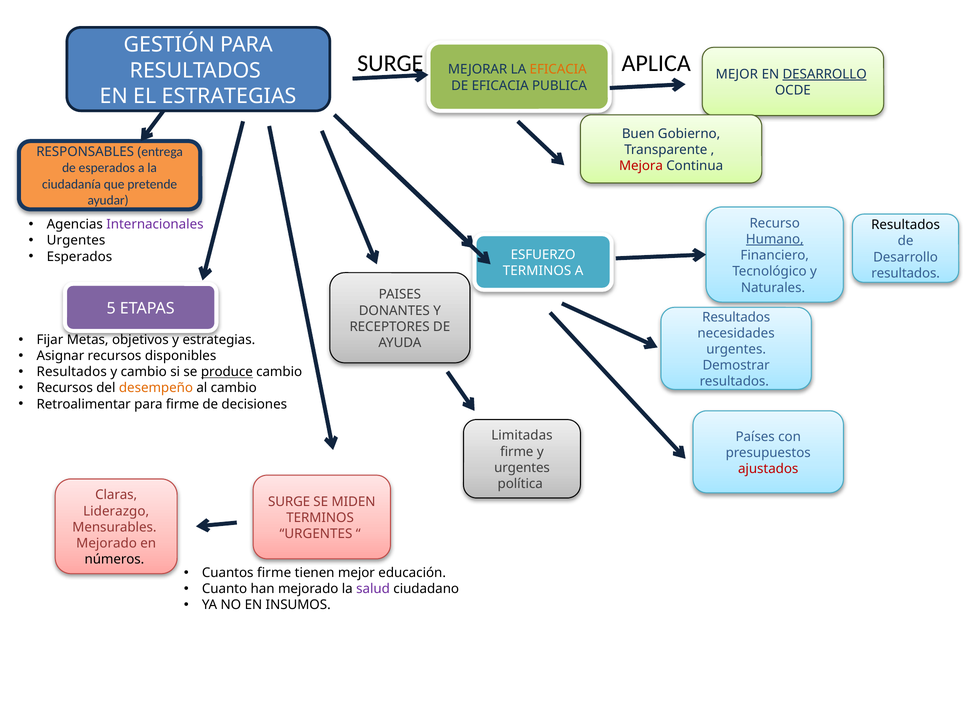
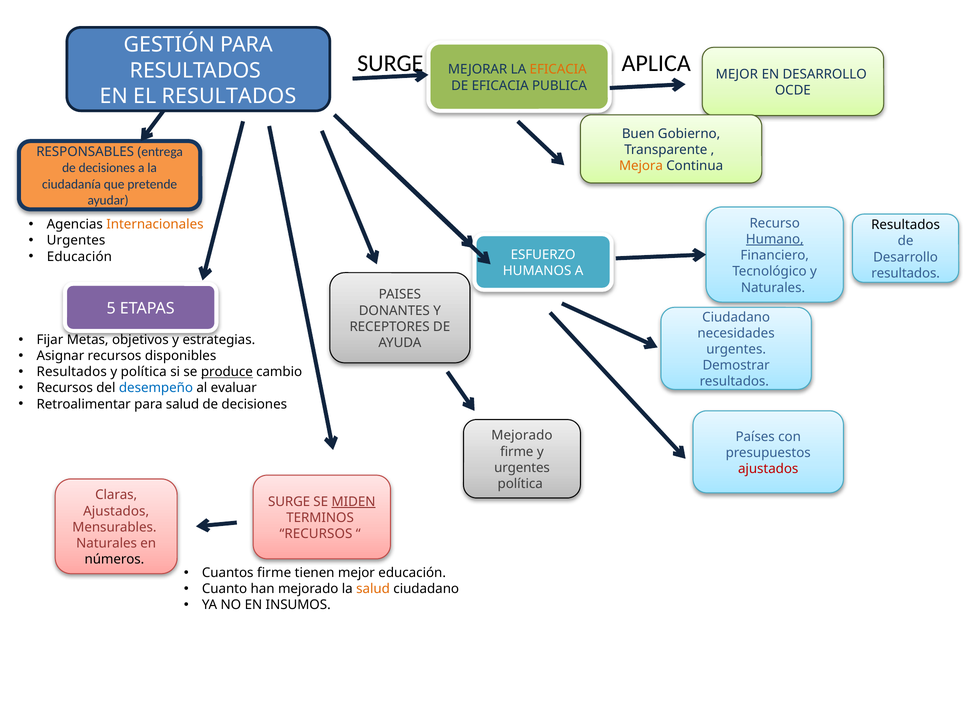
DESARROLLO at (825, 74) underline: present -> none
ESTRATEGIAS at (229, 96): ESTRATEGIAS -> RESULTADOS
Mejora colour: red -> orange
esperados at (107, 168): esperados -> decisiones
Internacionales colour: purple -> orange
Esperados at (79, 257): Esperados -> Educación
TERMINOS at (537, 271): TERMINOS -> HUMANOS
Resultados at (736, 317): Resultados -> Ciudadano
y cambio: cambio -> política
desempeño colour: orange -> blue
al cambio: cambio -> evaluar
para firme: firme -> salud
Limitadas at (522, 436): Limitadas -> Mejorado
MIDEN underline: none -> present
Liderazgo at (116, 511): Liderazgo -> Ajustados
URGENTES at (316, 534): URGENTES -> RECURSOS
Mejorado at (107, 543): Mejorado -> Naturales
salud at (373, 589) colour: purple -> orange
